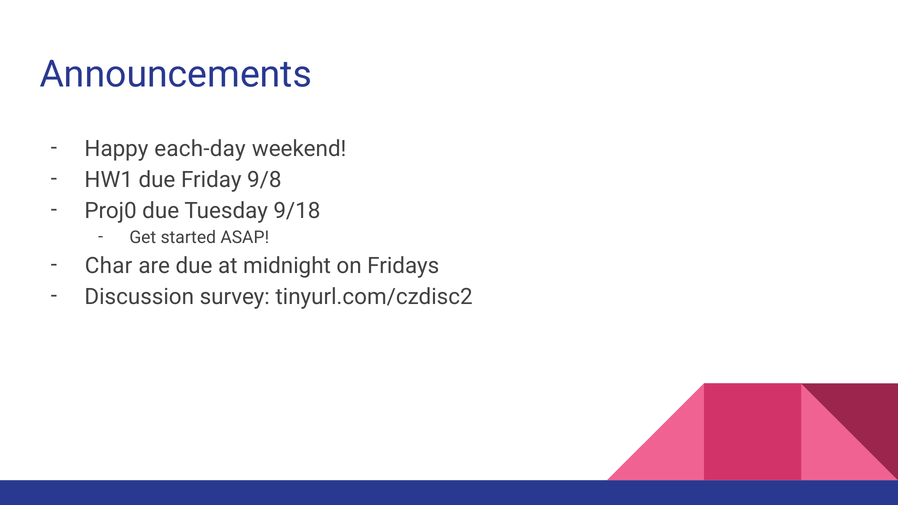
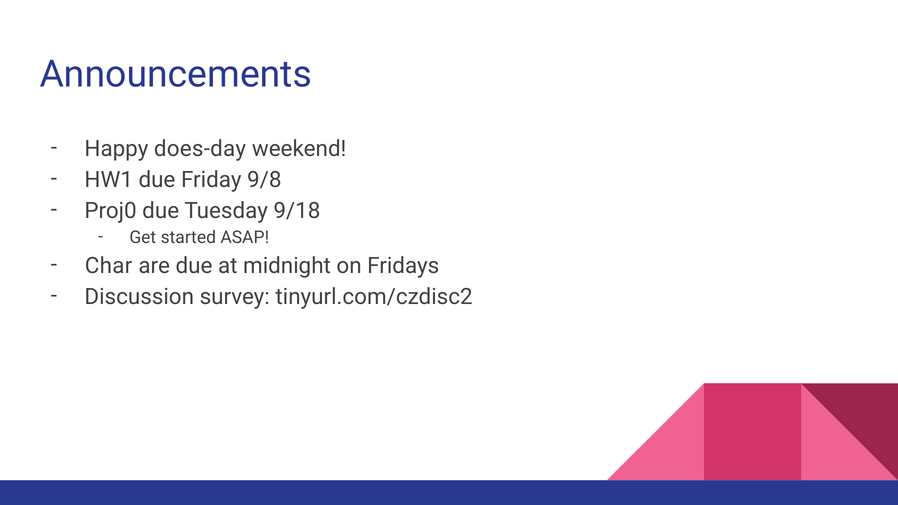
each-day: each-day -> does-day
